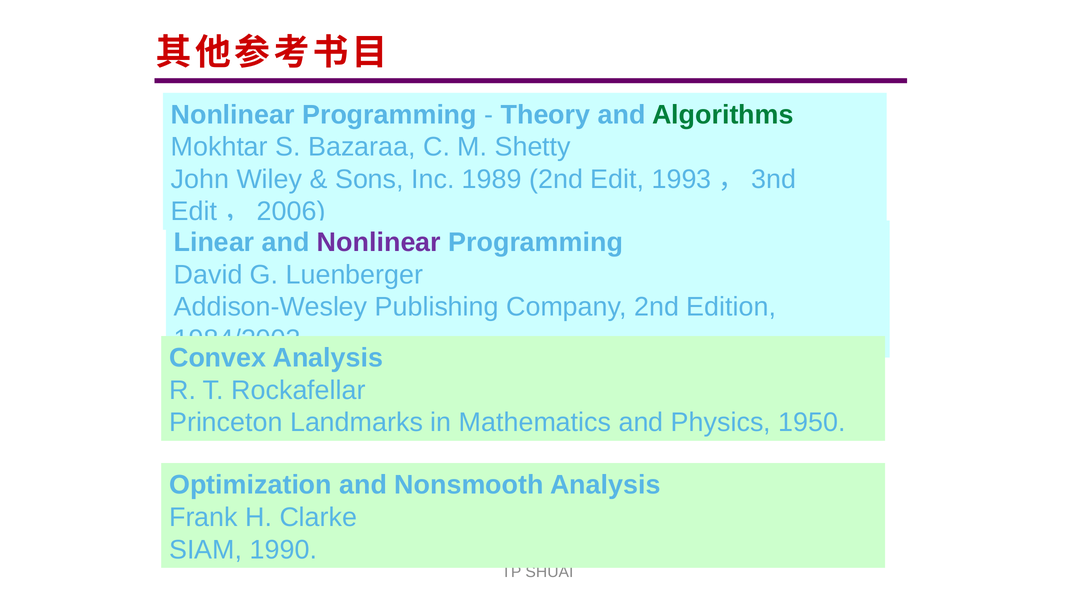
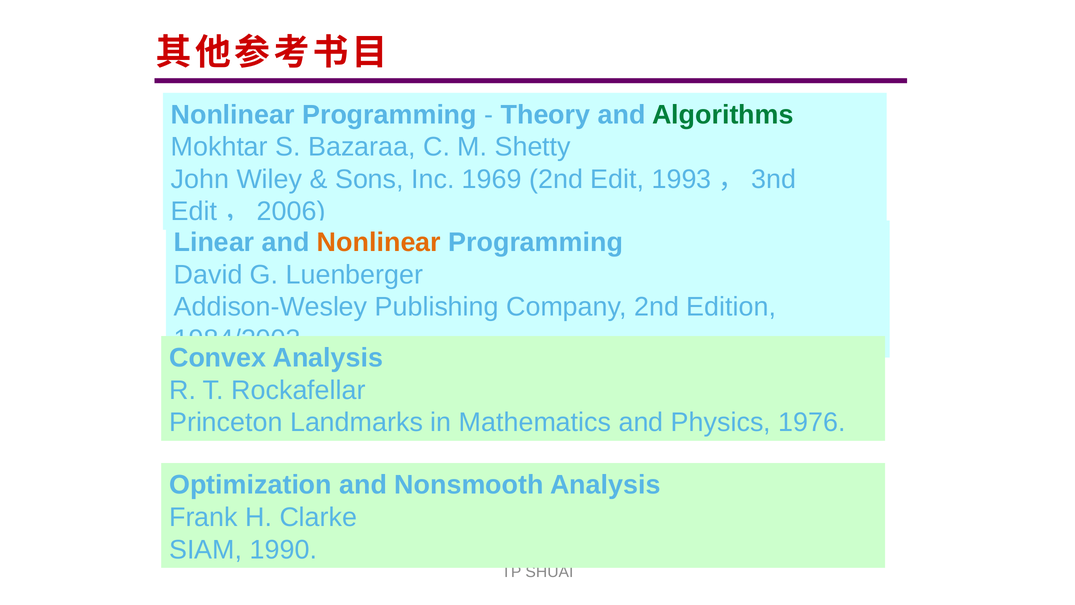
1989: 1989 -> 1969
Nonlinear at (379, 242) colour: purple -> orange
1950: 1950 -> 1976
